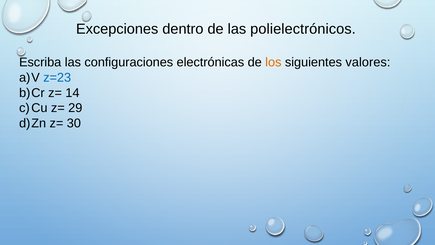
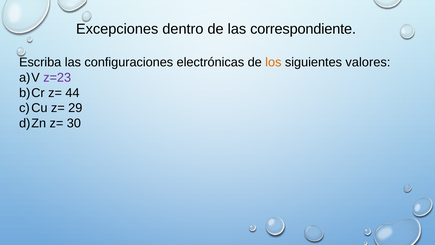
polielectrónicos: polielectrónicos -> correspondiente
z=23 colour: blue -> purple
14: 14 -> 44
